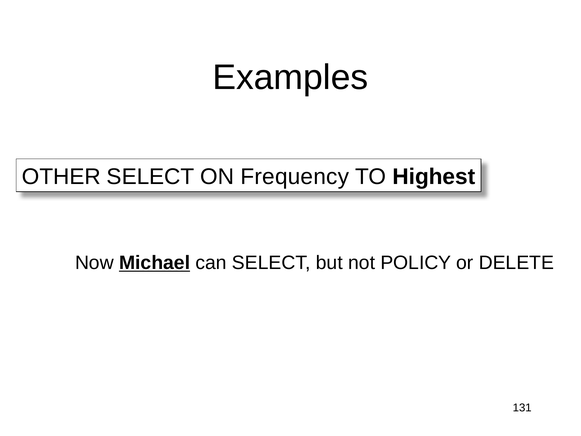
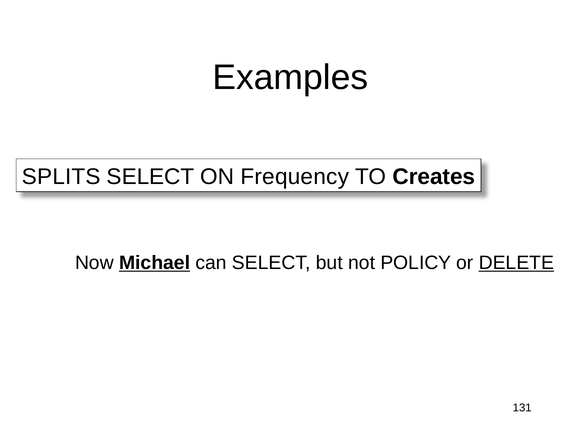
OTHER: OTHER -> SPLITS
Highest: Highest -> Creates
DELETE underline: none -> present
